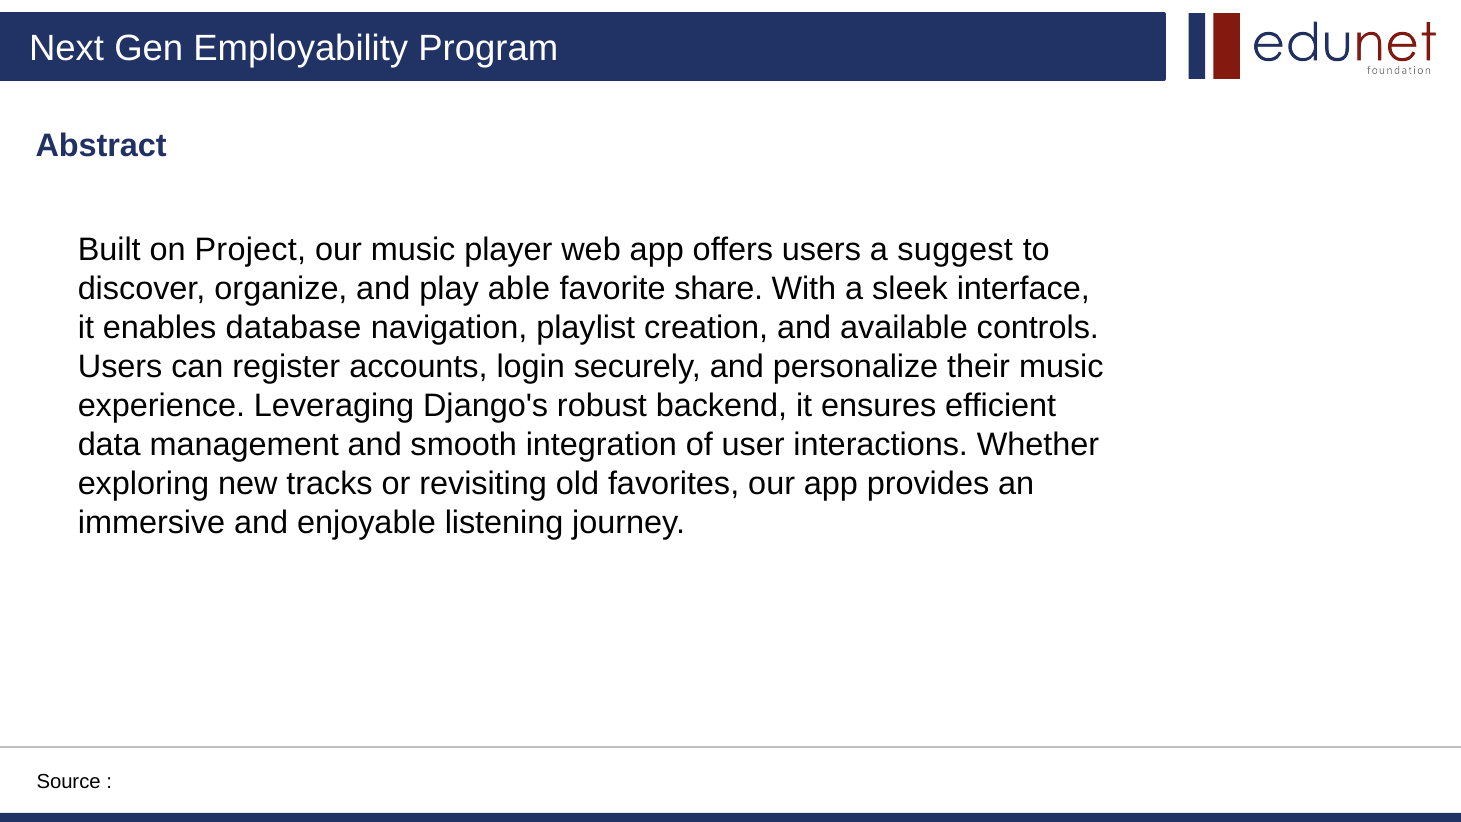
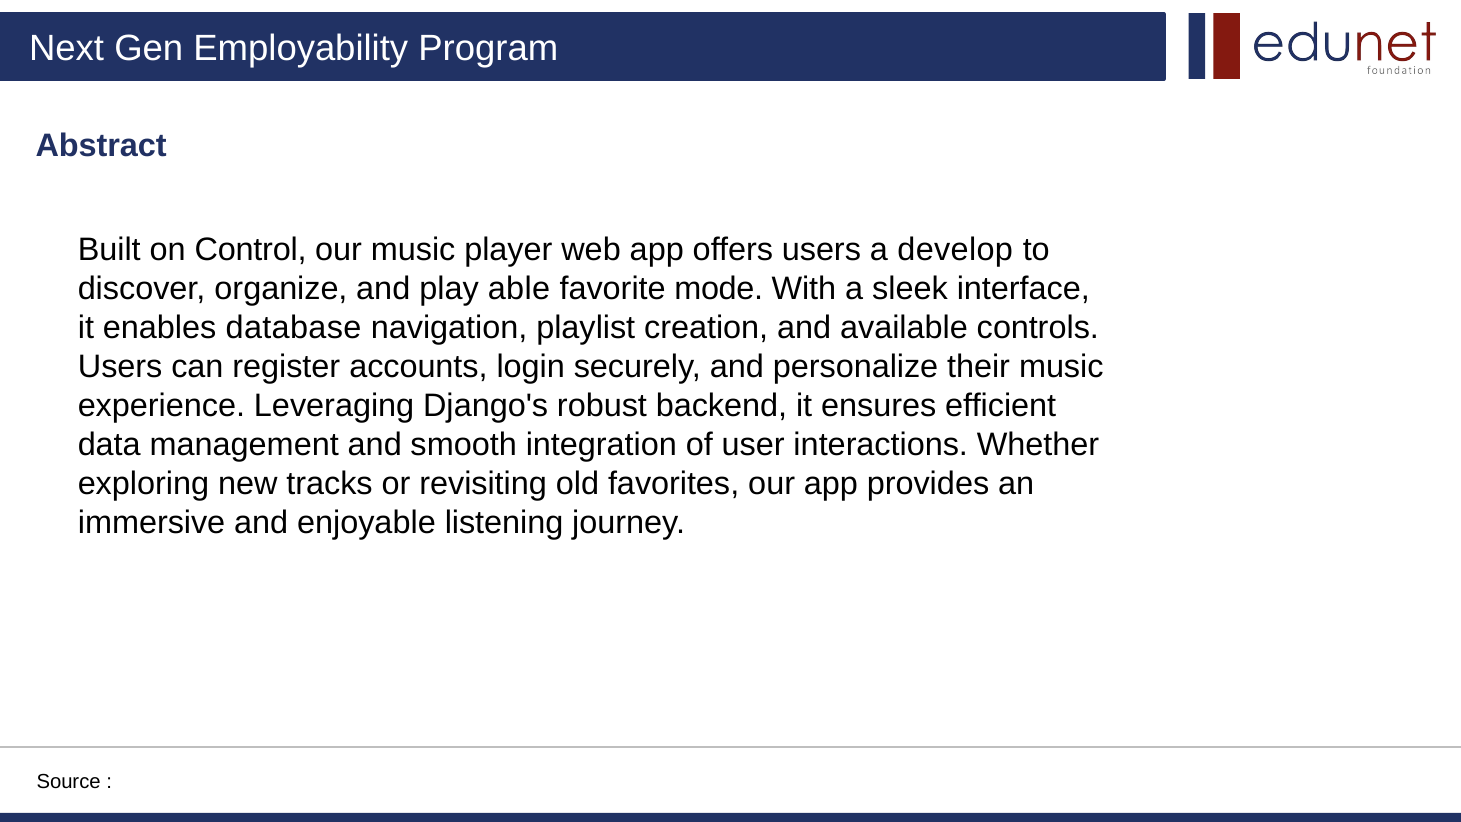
Project: Project -> Control
suggest: suggest -> develop
share: share -> mode
